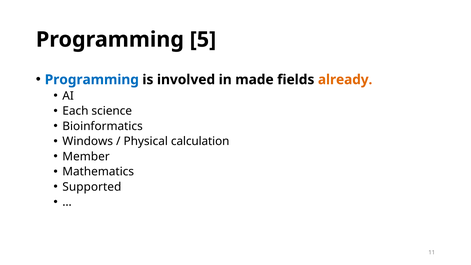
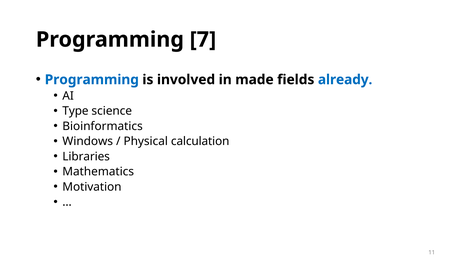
5: 5 -> 7
already colour: orange -> blue
Each: Each -> Type
Member: Member -> Libraries
Supported: Supported -> Motivation
